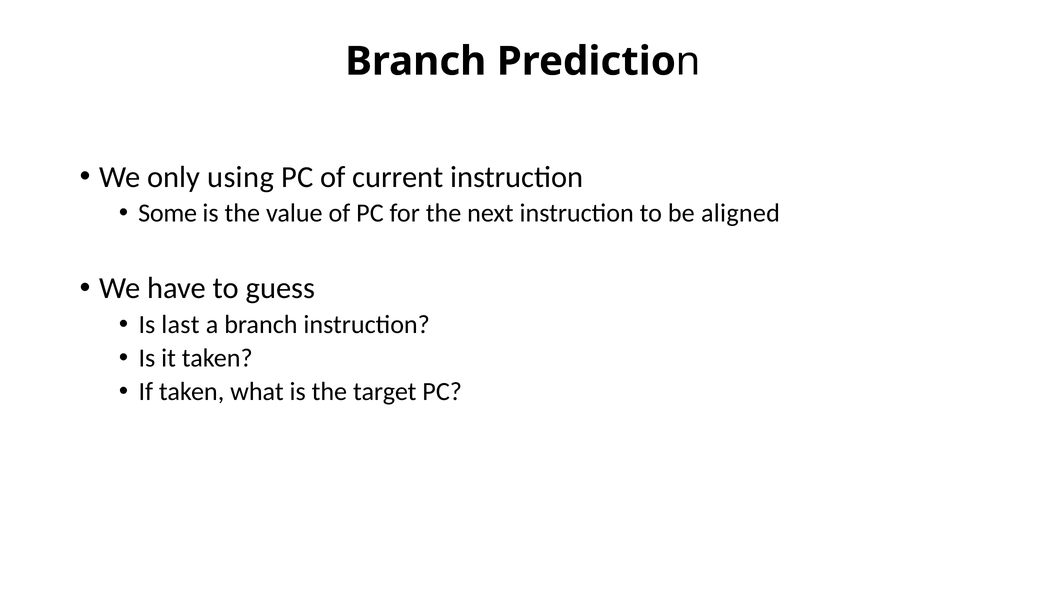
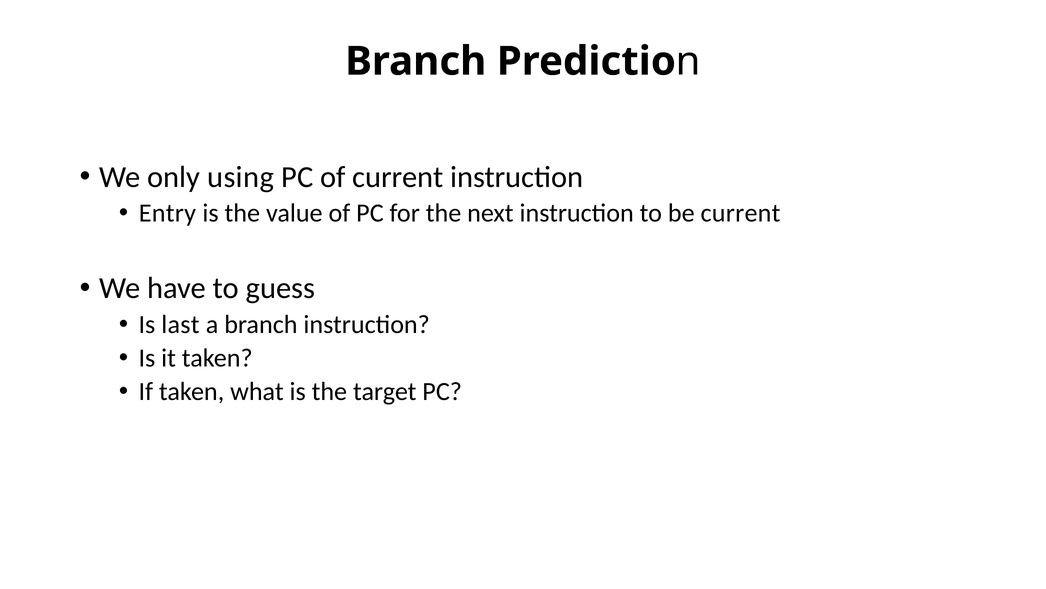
Some: Some -> Entry
be aligned: aligned -> current
